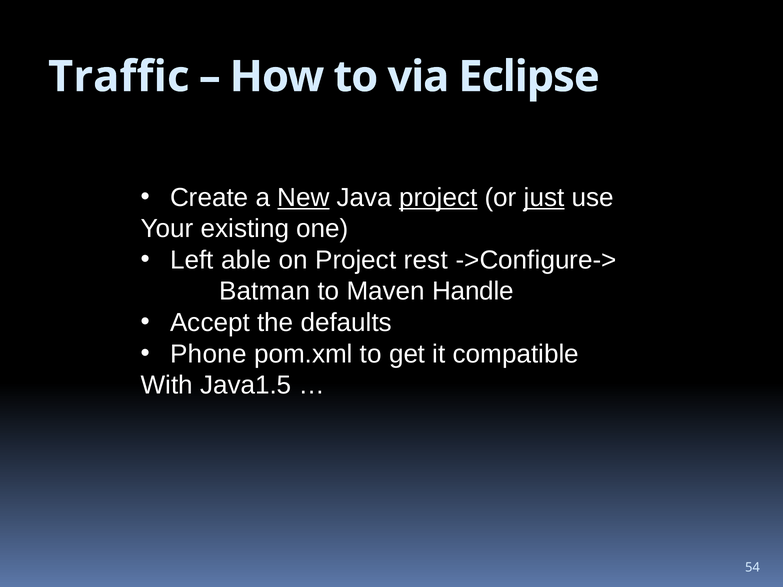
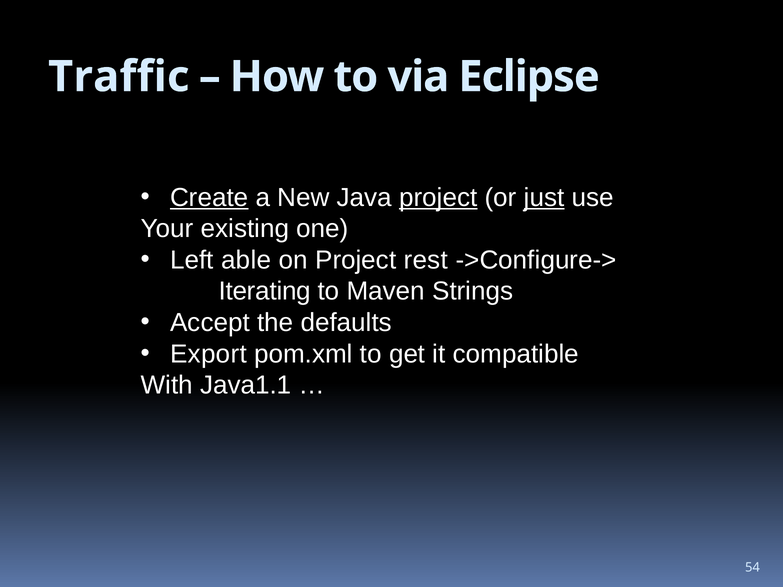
Create underline: none -> present
New underline: present -> none
Batman: Batman -> Iterating
Handle: Handle -> Strings
Phone: Phone -> Export
Java1.5: Java1.5 -> Java1.1
